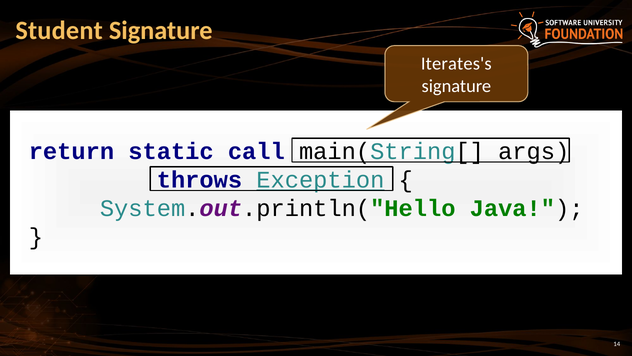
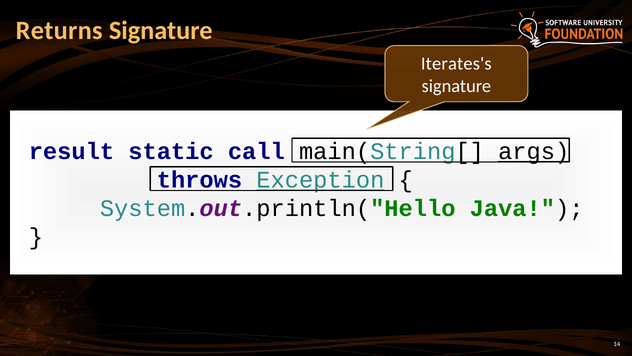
Student: Student -> Returns
return: return -> result
args underline: none -> present
